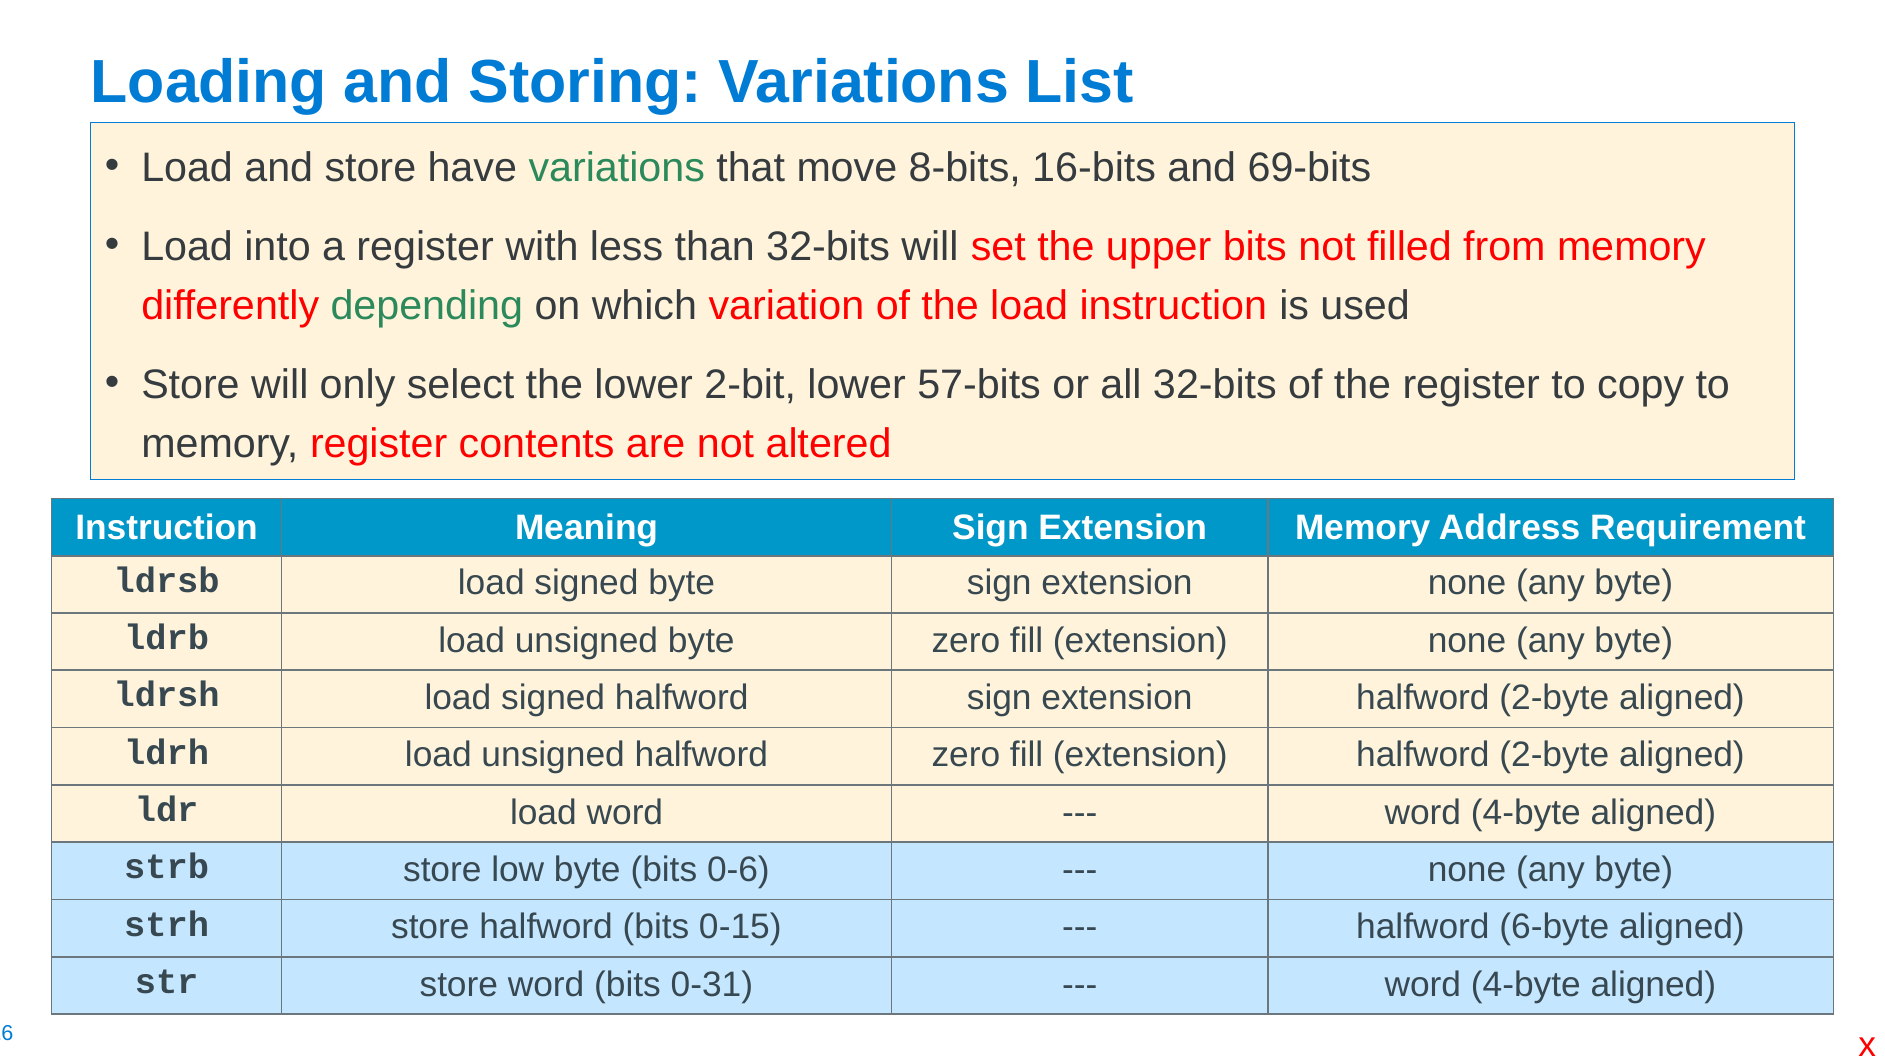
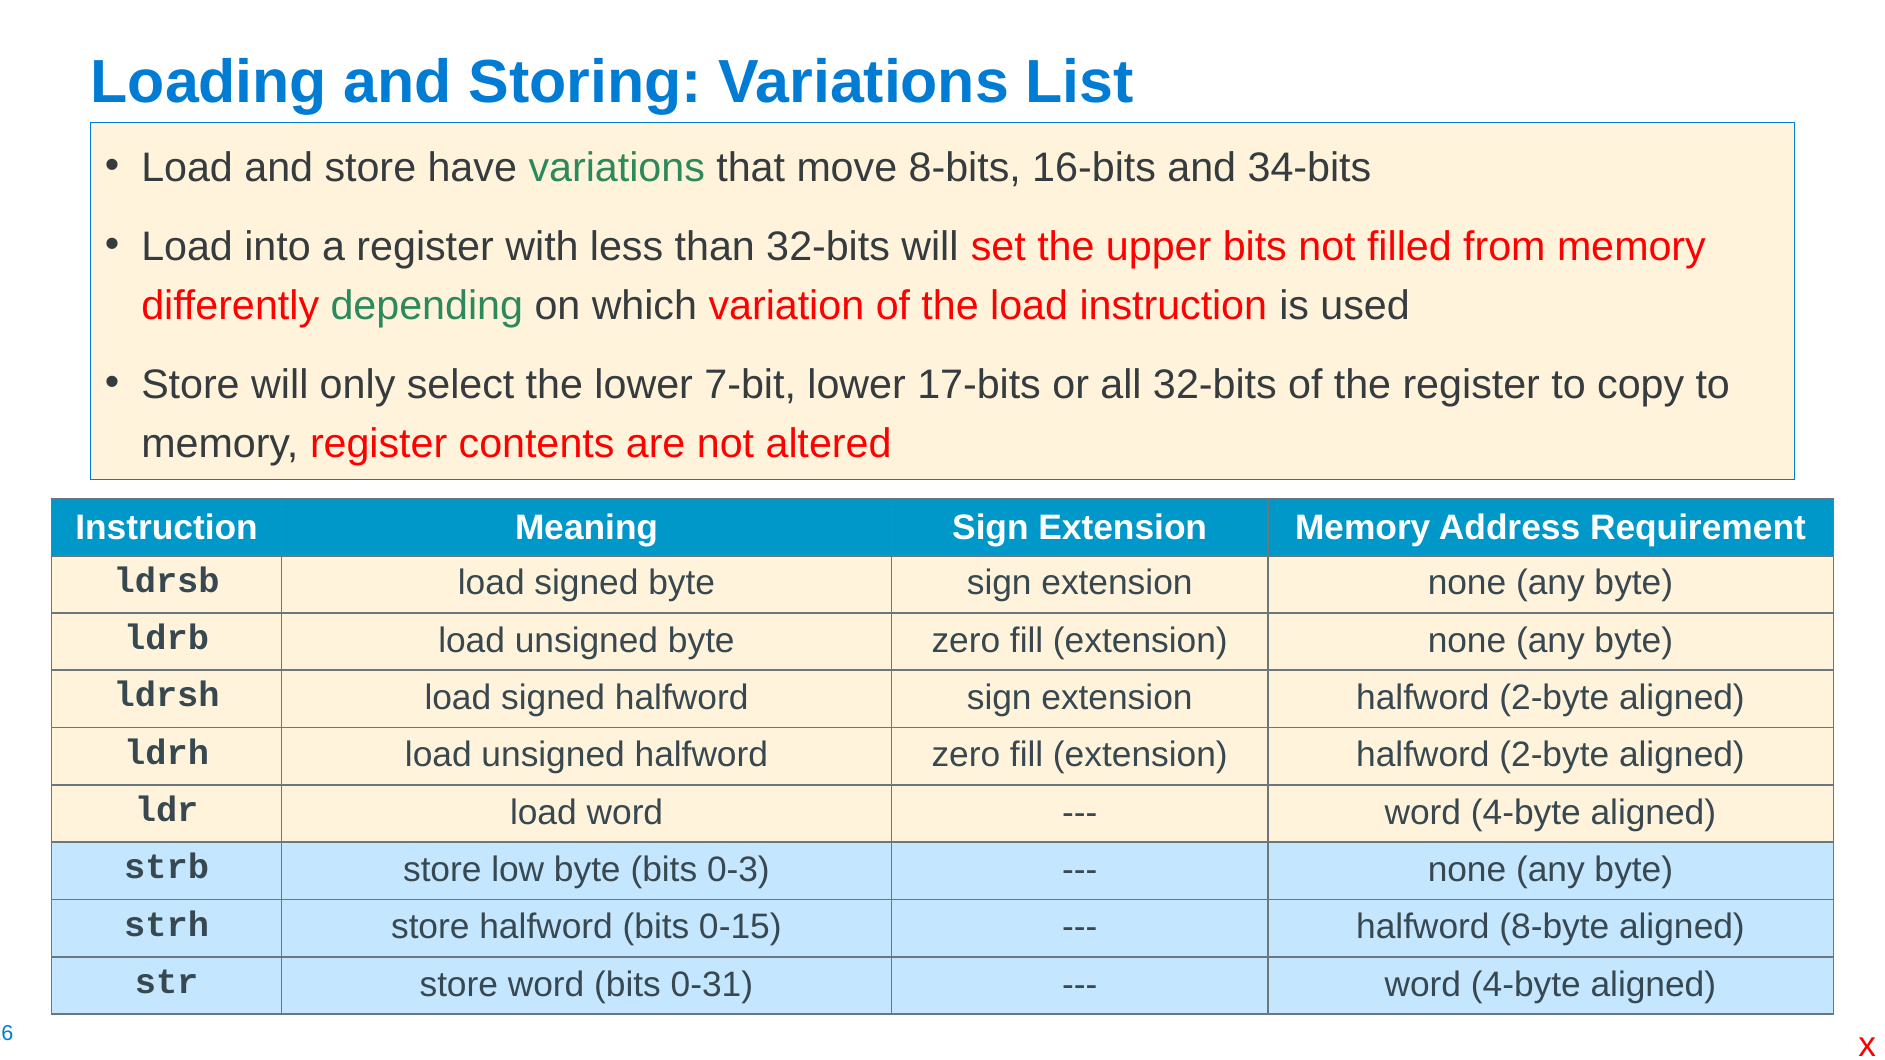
69-bits: 69-bits -> 34-bits
2-bit: 2-bit -> 7-bit
57-bits: 57-bits -> 17-bits
0-6: 0-6 -> 0-3
6-byte: 6-byte -> 8-byte
